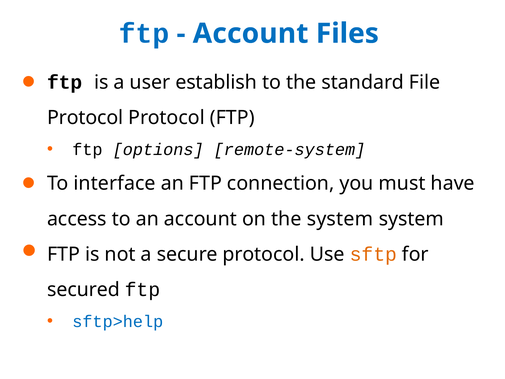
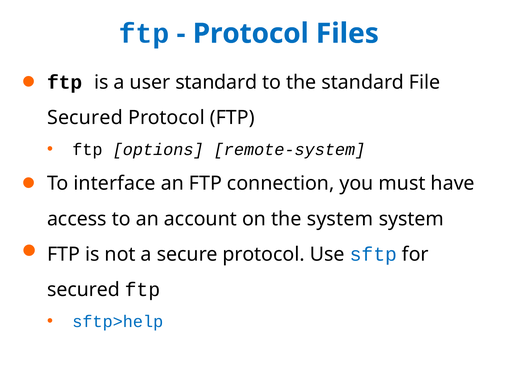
Account at (251, 34): Account -> Protocol
user establish: establish -> standard
Protocol at (85, 118): Protocol -> Secured
sftp colour: orange -> blue
